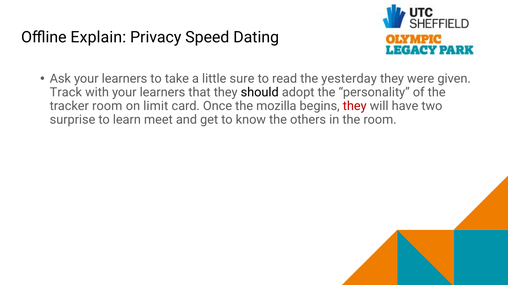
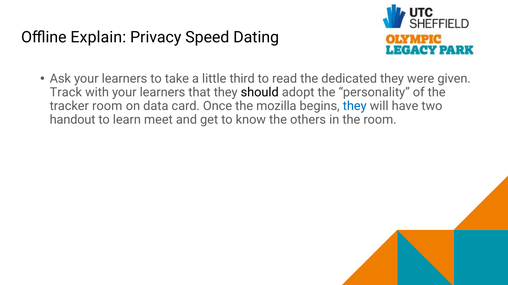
sure: sure -> third
yesterday: yesterday -> dedicated
limit: limit -> data
they at (355, 106) colour: red -> blue
surprise: surprise -> handout
